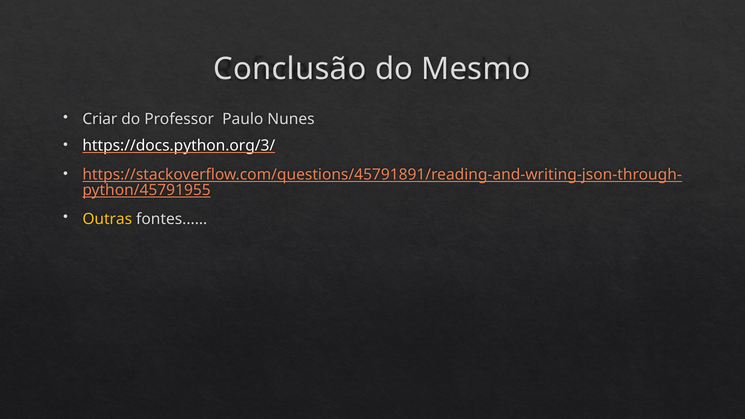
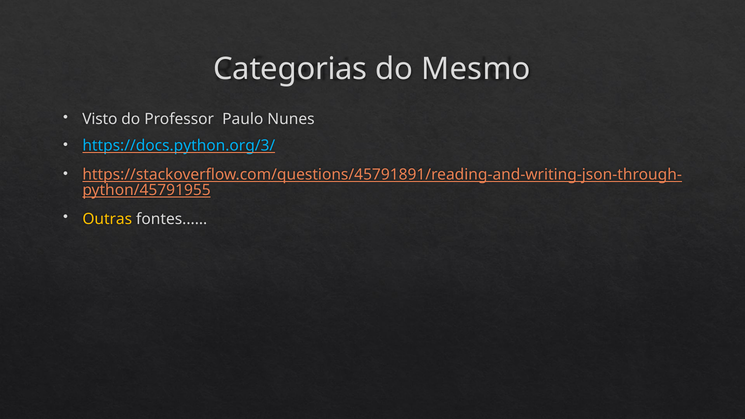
Conclusão: Conclusão -> Categorias
Criar: Criar -> Visto
https://docs.python.org/3/ colour: white -> light blue
